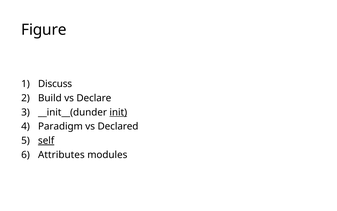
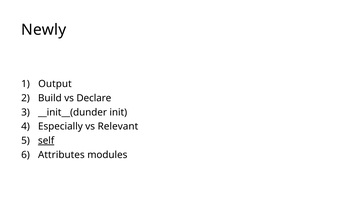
Figure: Figure -> Newly
Discuss: Discuss -> Output
init underline: present -> none
Paradigm: Paradigm -> Especially
Declared: Declared -> Relevant
